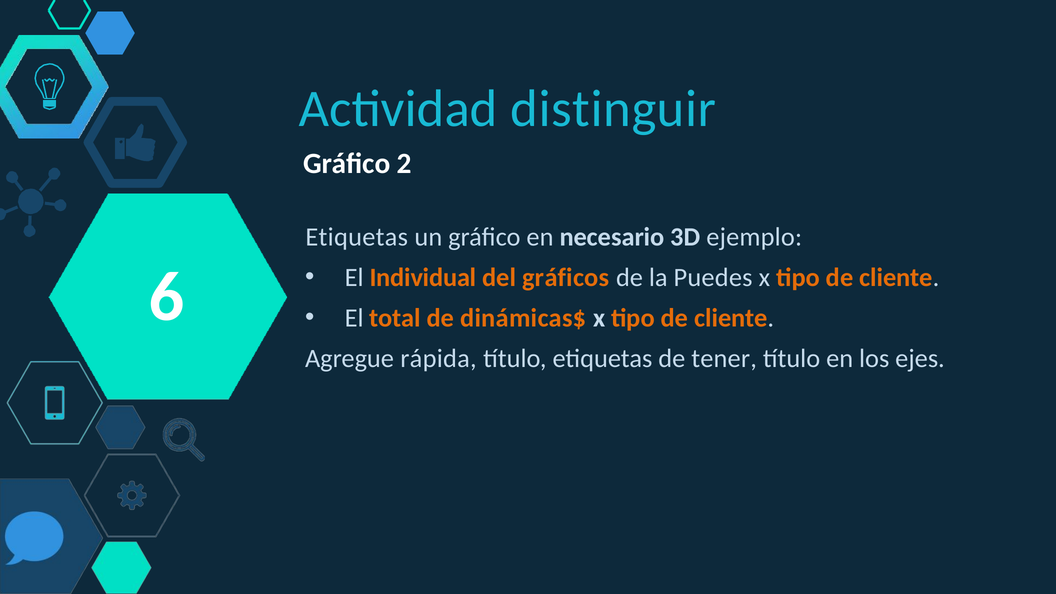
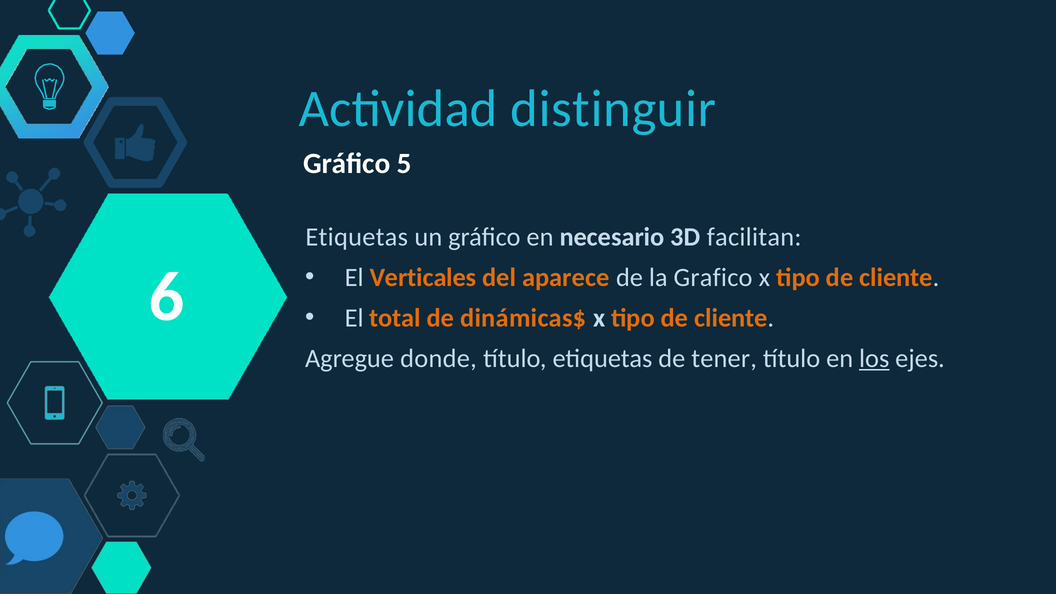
2: 2 -> 5
ejemplo: ejemplo -> facilitan
Individual: Individual -> Verticales
gráficos: gráficos -> aparece
Puedes: Puedes -> Grafico
rápida: rápida -> donde
los underline: none -> present
